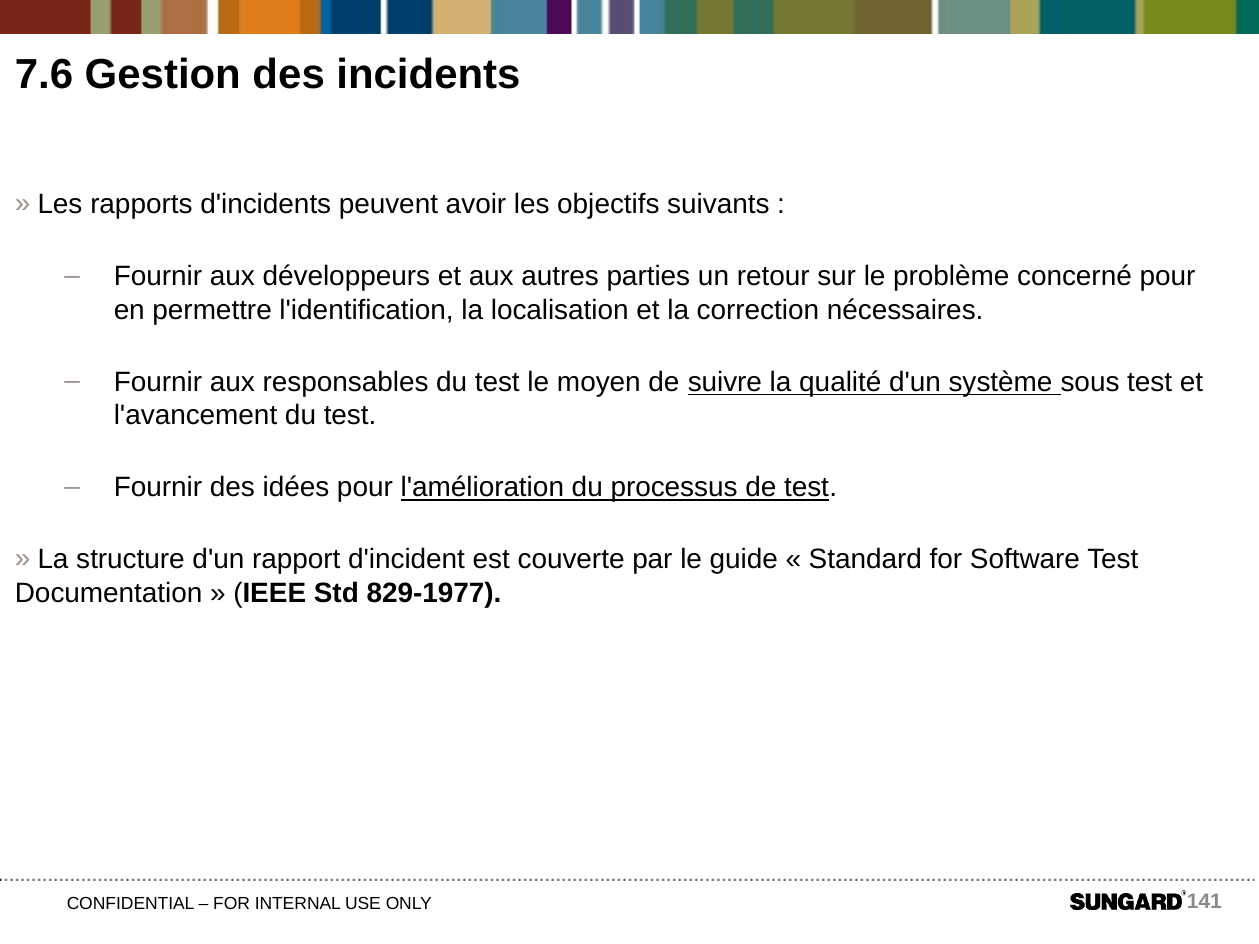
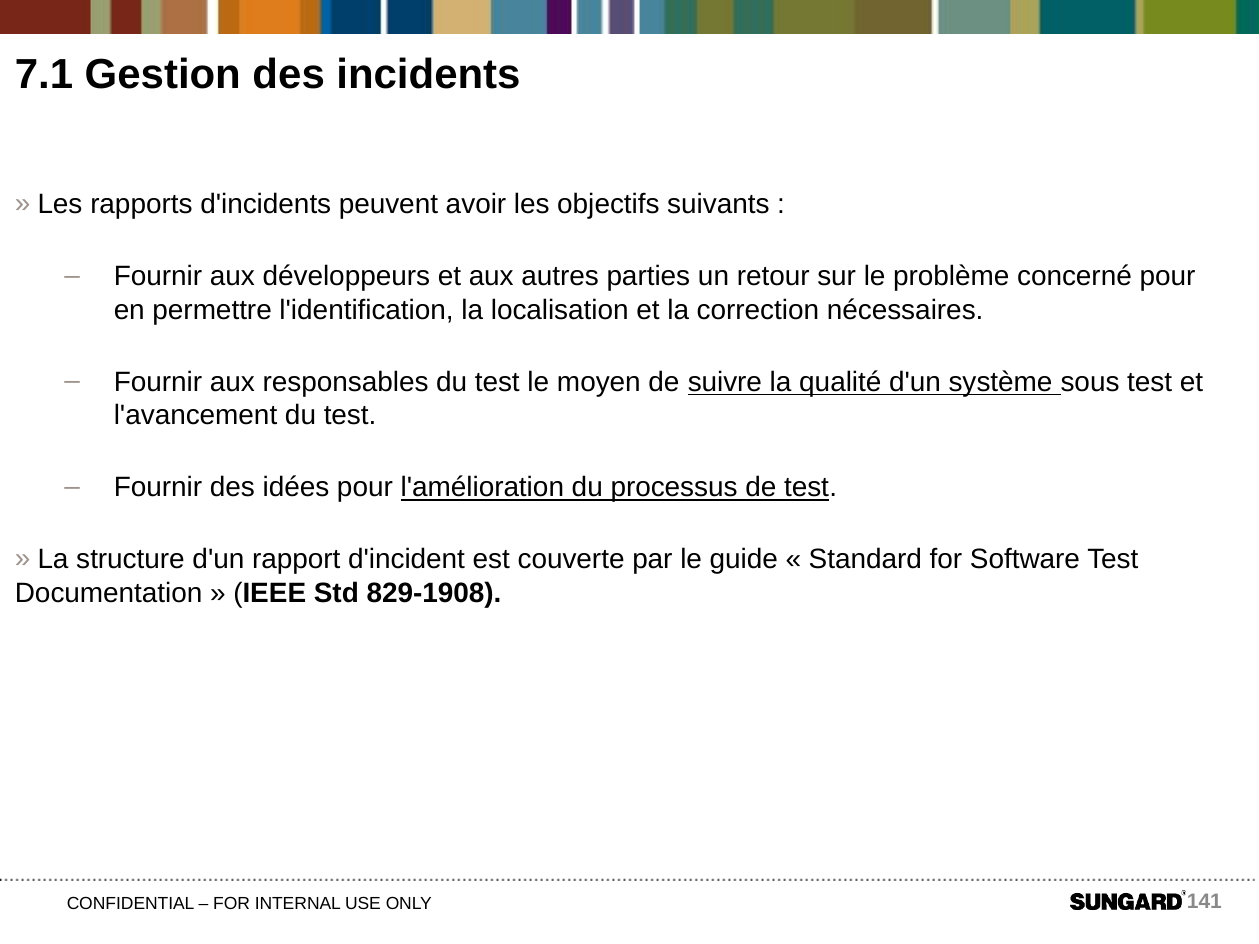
7.6: 7.6 -> 7.1
829-1977: 829-1977 -> 829-1908
